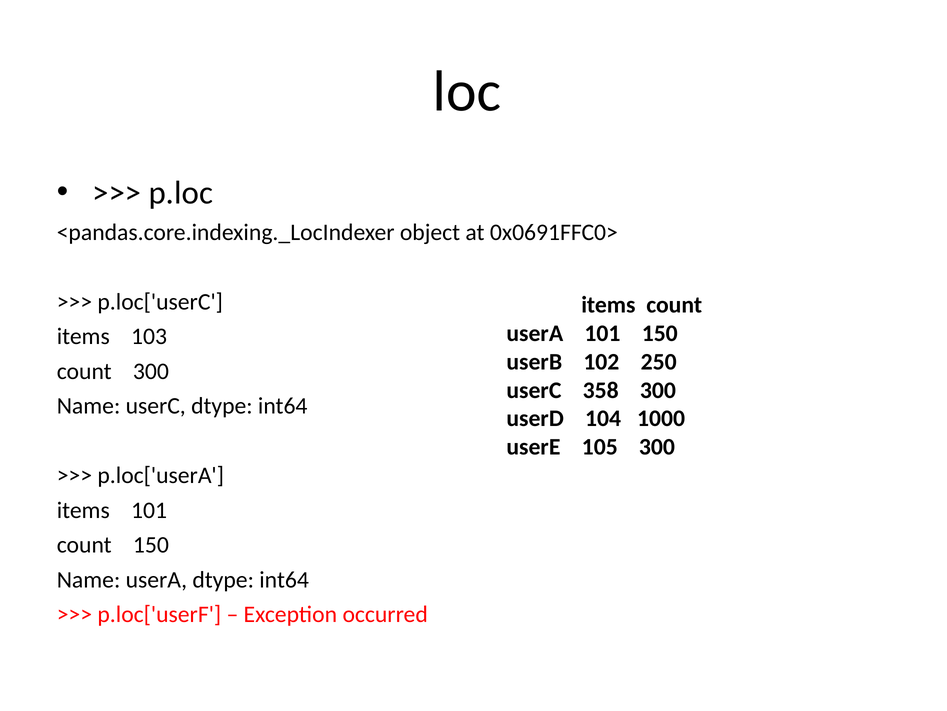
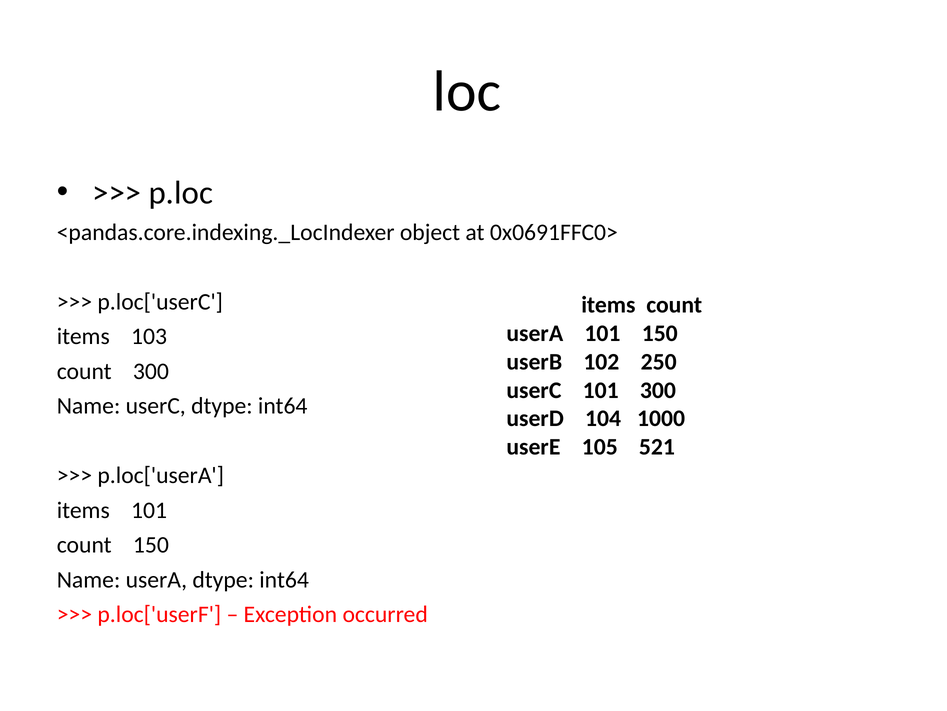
userC 358: 358 -> 101
105 300: 300 -> 521
